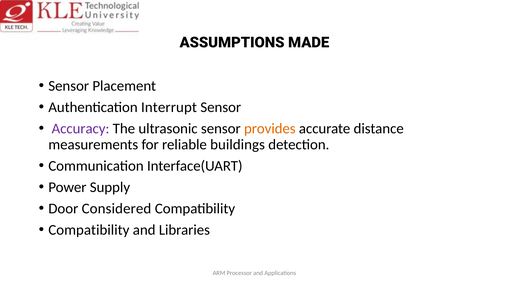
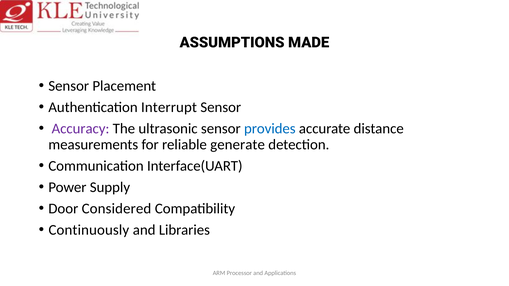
provides colour: orange -> blue
buildings: buildings -> generate
Compatibility at (89, 230): Compatibility -> Continuously
